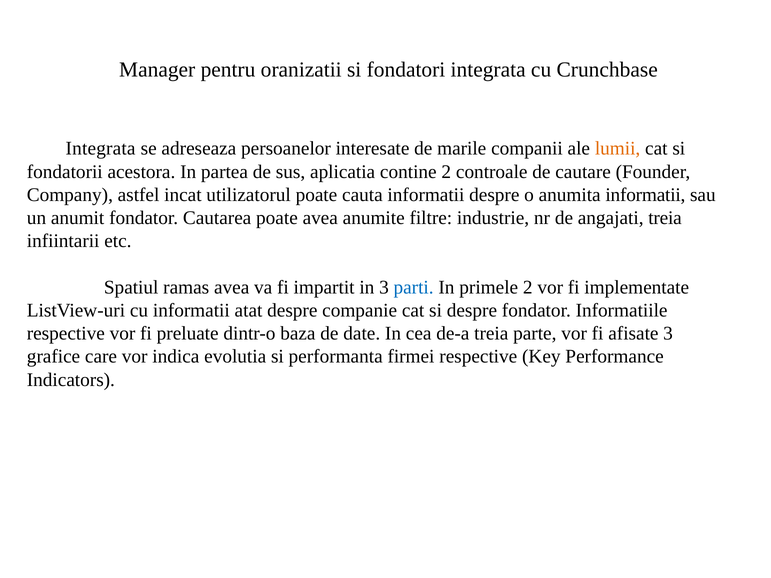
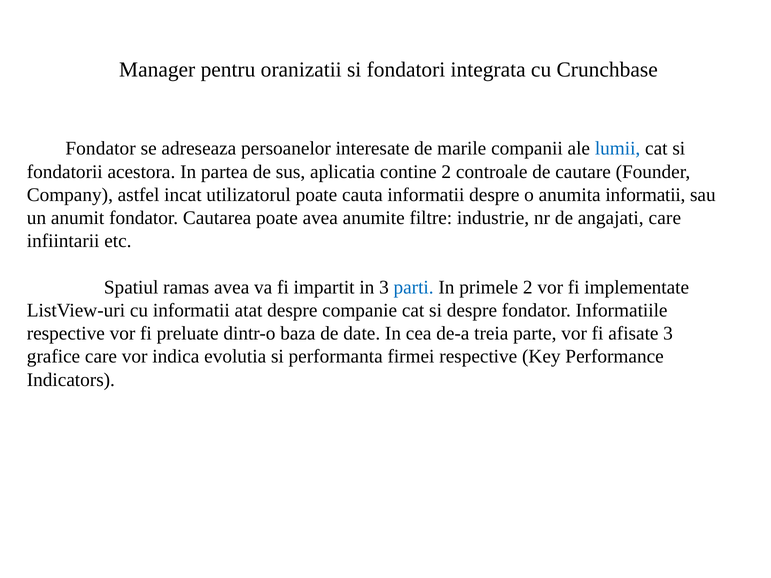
Integrata at (101, 149): Integrata -> Fondator
lumii colour: orange -> blue
angajati treia: treia -> care
